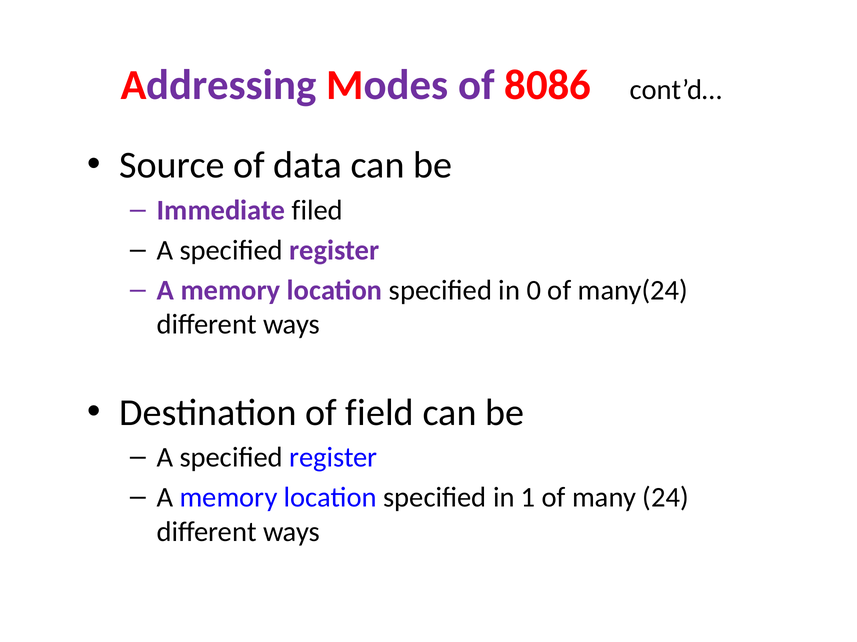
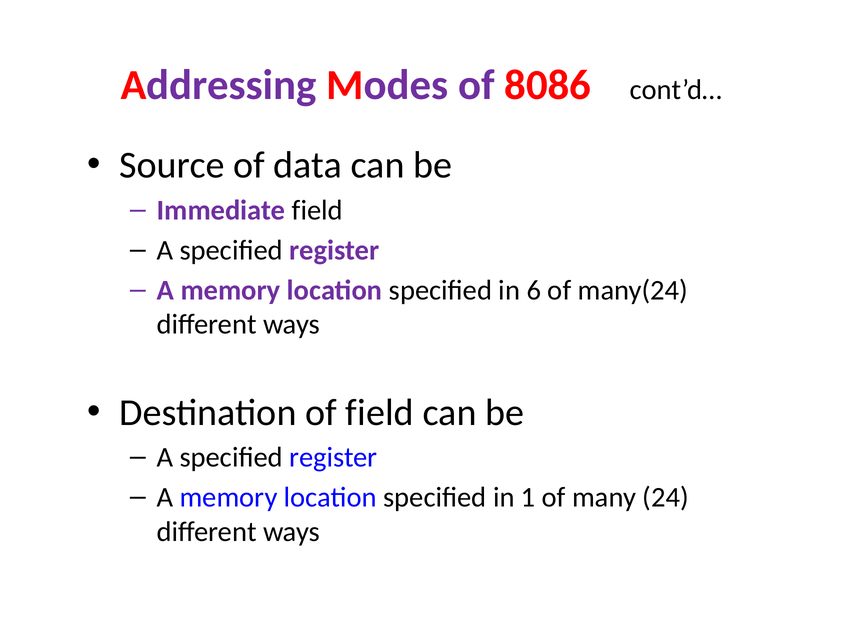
Immediate filed: filed -> field
0: 0 -> 6
